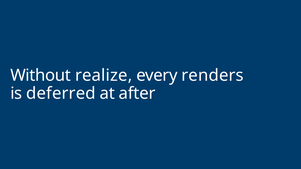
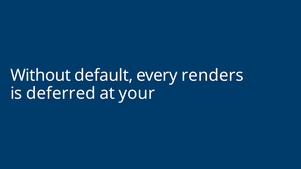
realize: realize -> default
after: after -> your
